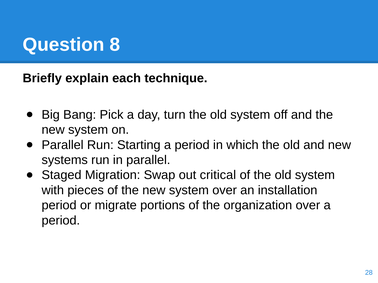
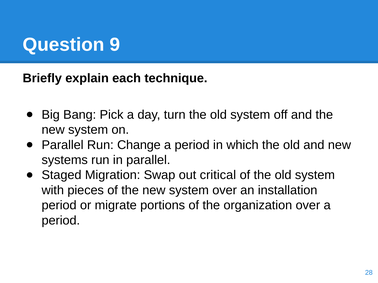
8: 8 -> 9
Starting: Starting -> Change
